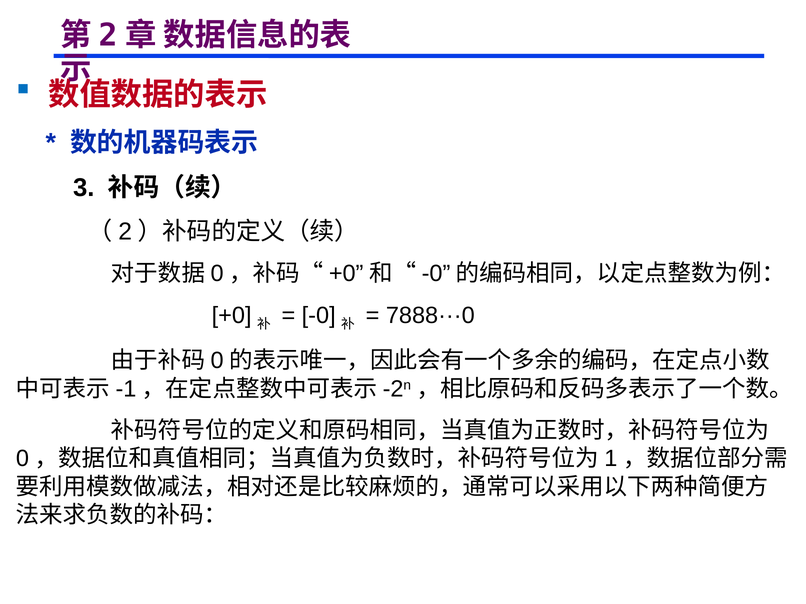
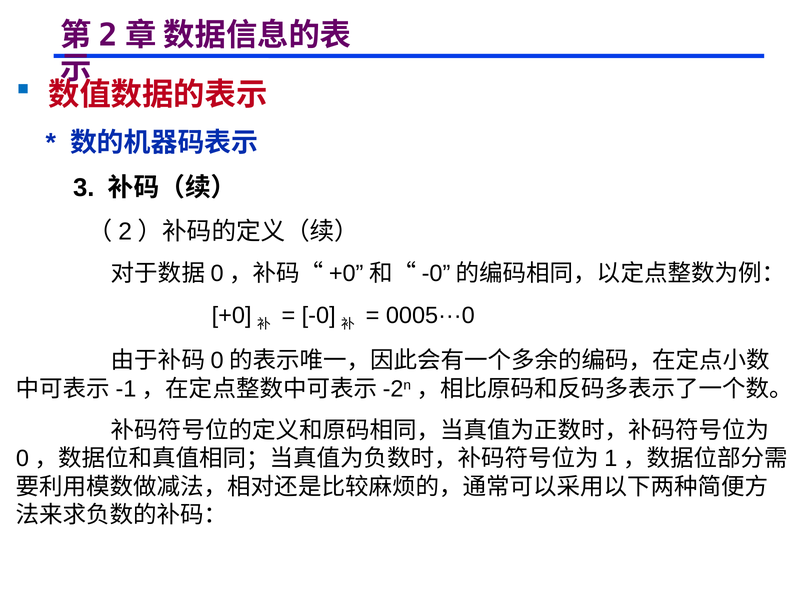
7888···0: 7888···0 -> 0005···0
